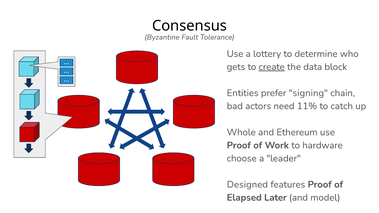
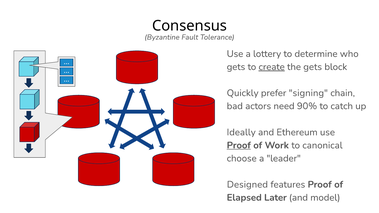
the data: data -> gets
Entities: Entities -> Quickly
11%: 11% -> 90%
Whole: Whole -> Ideally
Proof at (239, 145) underline: none -> present
hardware: hardware -> canonical
